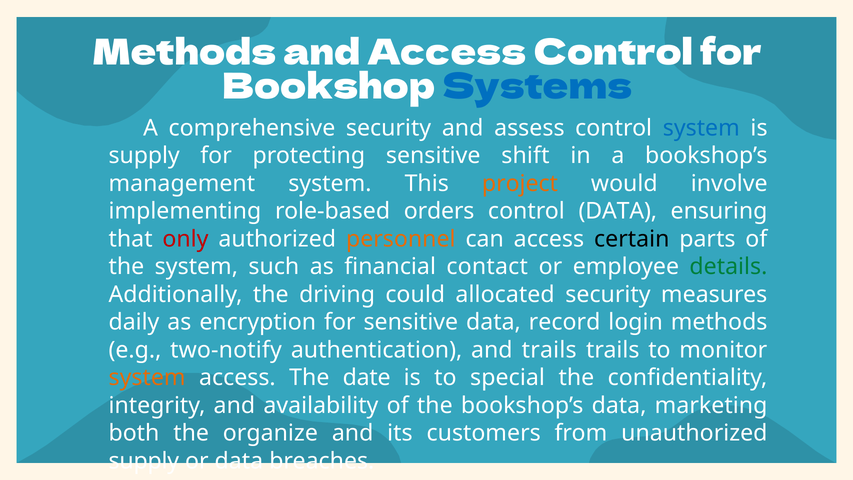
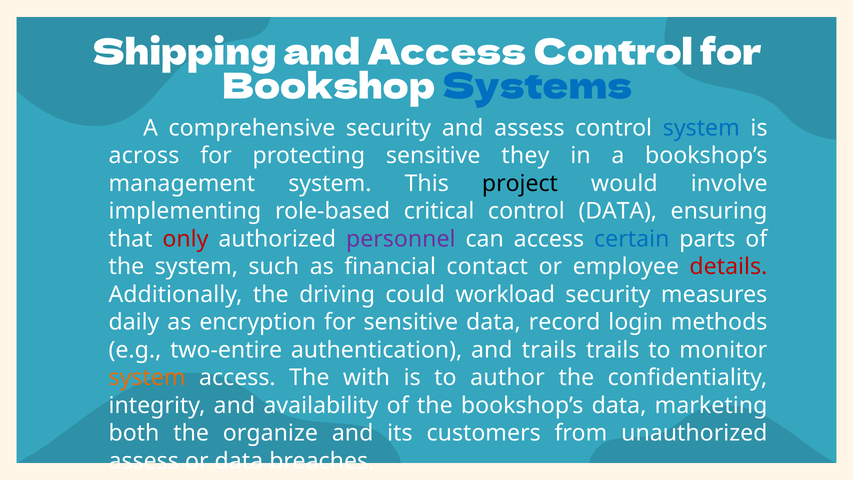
Methods at (184, 53): Methods -> Shipping
supply at (144, 156): supply -> across
shift: shift -> they
project colour: orange -> black
orders: orders -> critical
personnel colour: orange -> purple
certain colour: black -> blue
details colour: green -> red
allocated: allocated -> workload
two-notify: two-notify -> two-entire
date: date -> with
special: special -> author
supply at (144, 461): supply -> assess
